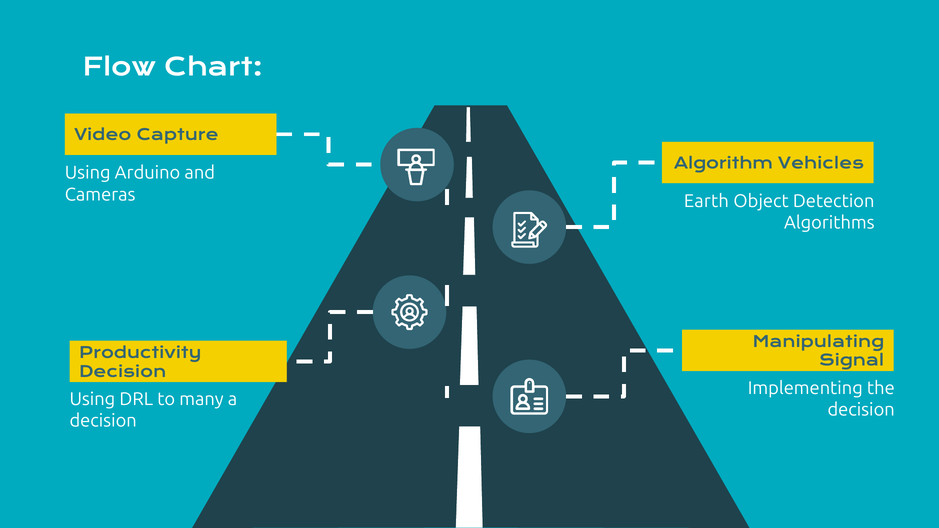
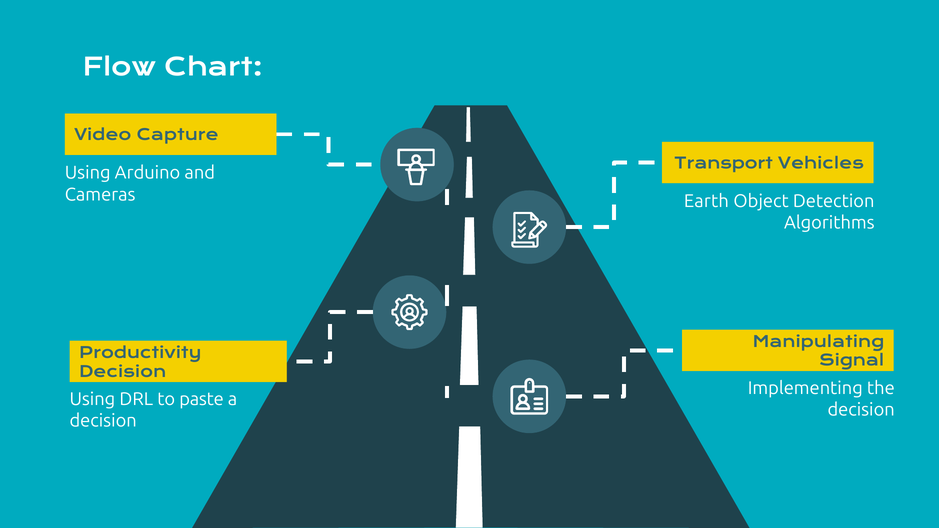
Algorithm: Algorithm -> Transport
many: many -> paste
